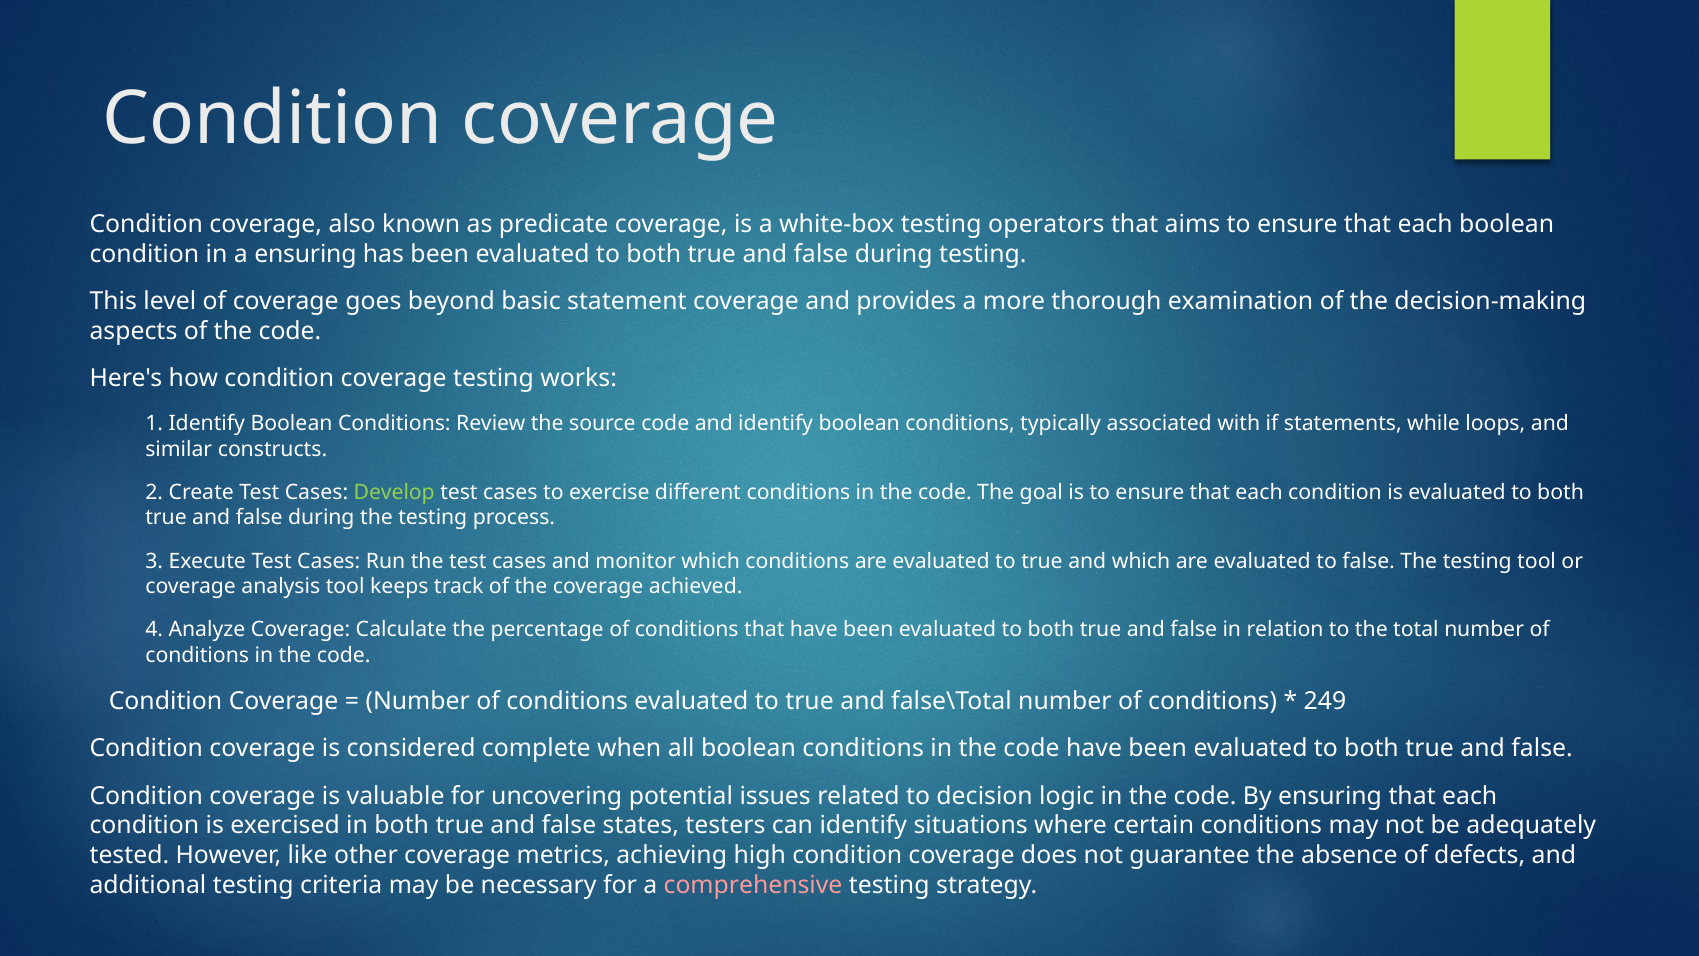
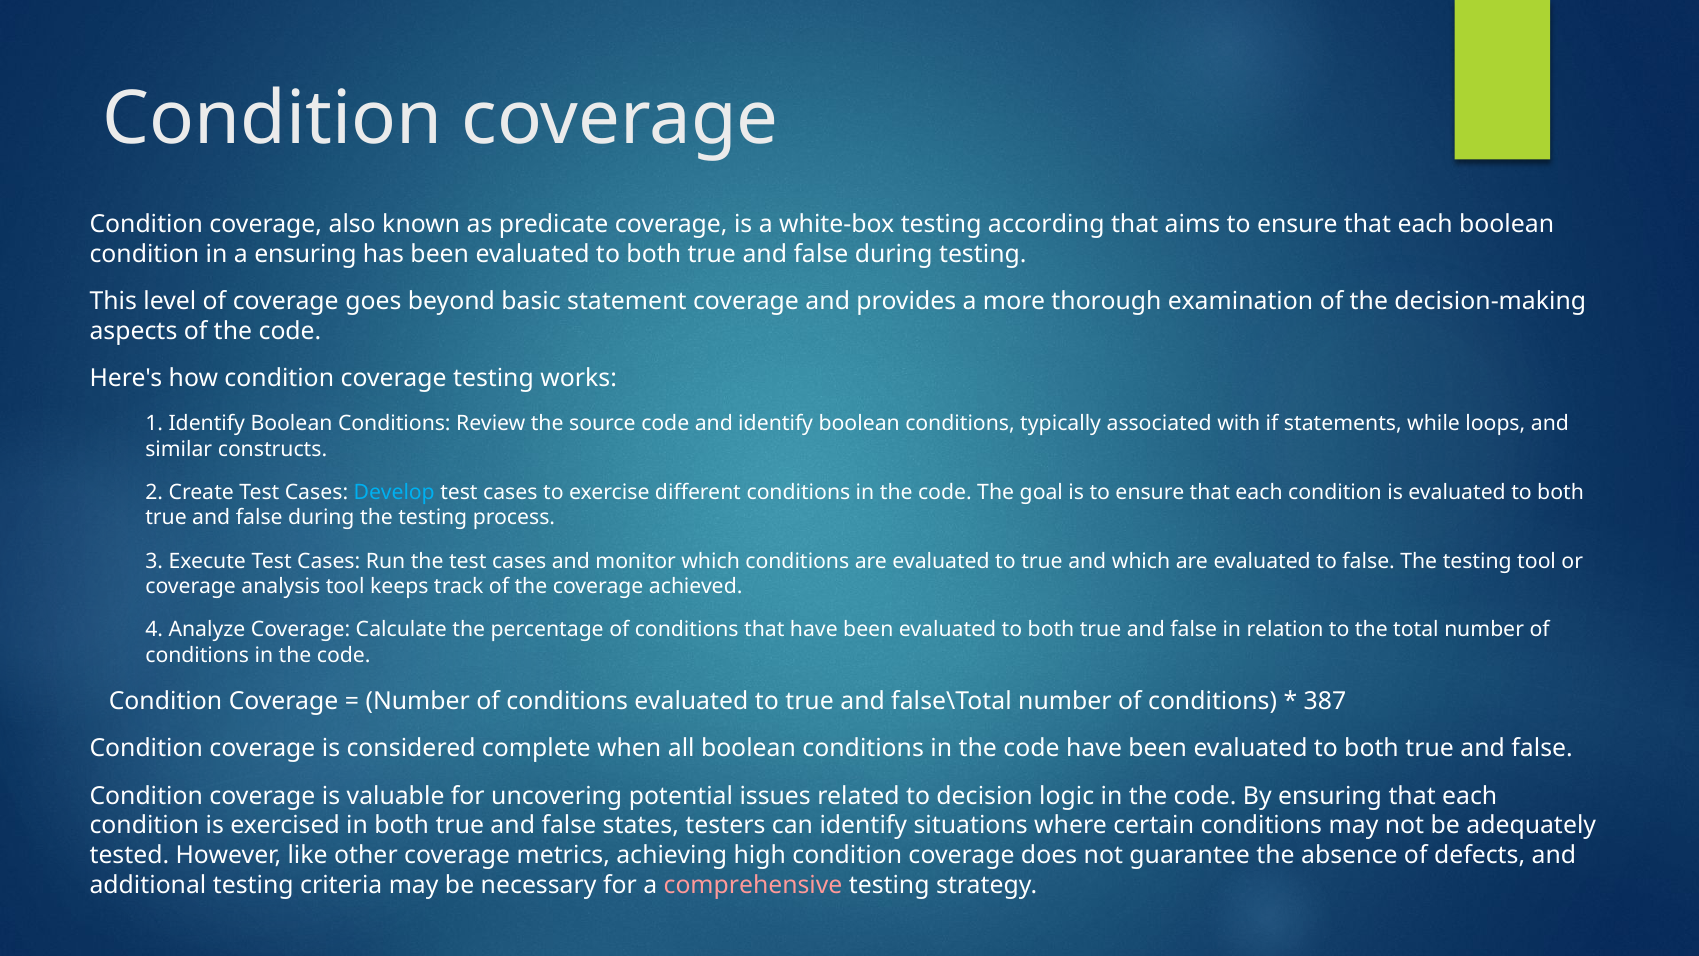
operators: operators -> according
Develop colour: light green -> light blue
249: 249 -> 387
